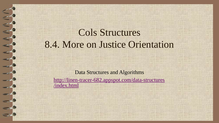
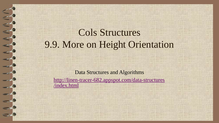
8.4: 8.4 -> 9.9
Justice: Justice -> Height
